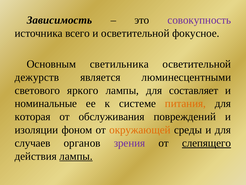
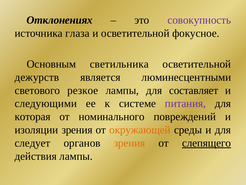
Зависимость: Зависимость -> Отклонениях
всего: всего -> глаза
яркого: яркого -> резкое
номинальные: номинальные -> следующими
питания colour: orange -> purple
обслуживания: обслуживания -> номинального
изоляции фоном: фоном -> зрения
случаев: случаев -> следует
зрения at (129, 143) colour: purple -> orange
лампы at (76, 156) underline: present -> none
